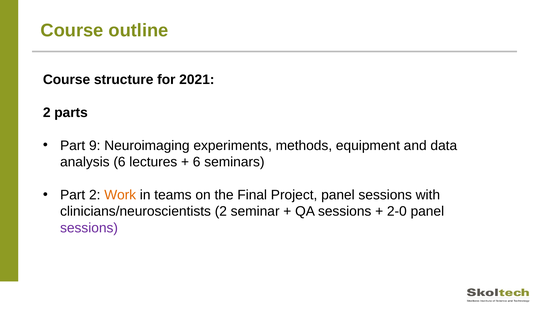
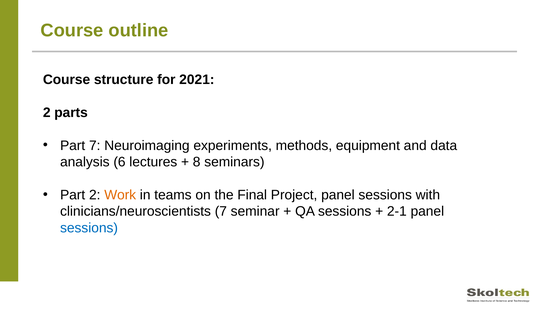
Part 9: 9 -> 7
6 at (197, 162): 6 -> 8
clinicians/neuroscientists 2: 2 -> 7
2-0: 2-0 -> 2-1
sessions at (89, 228) colour: purple -> blue
